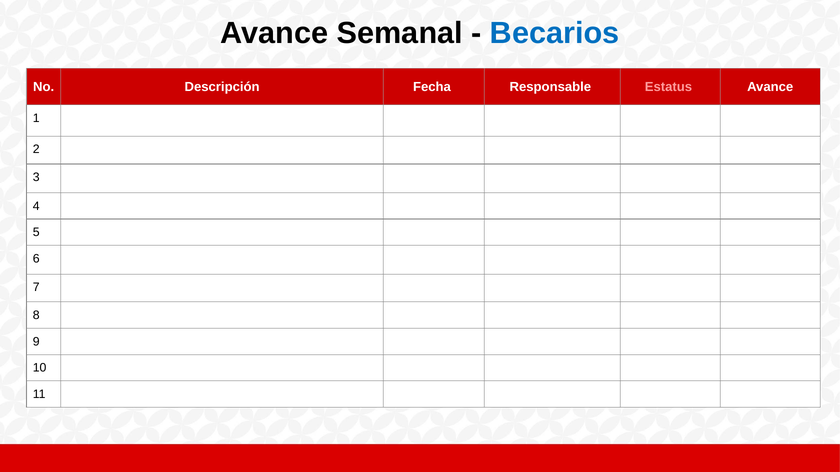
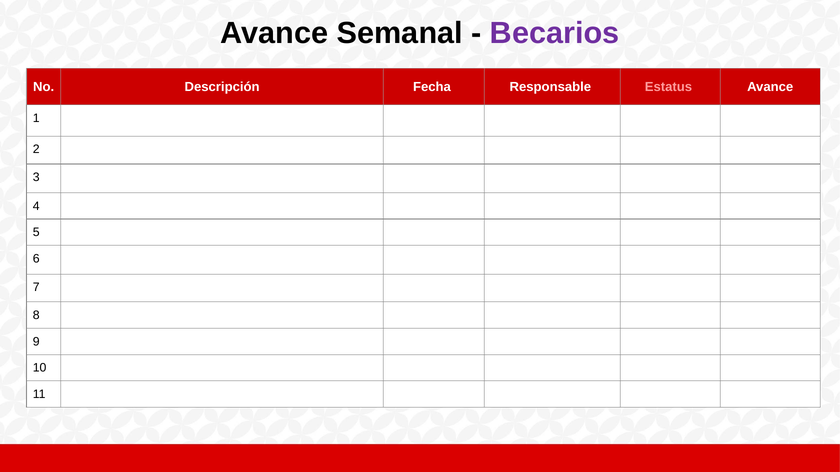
Becarios colour: blue -> purple
